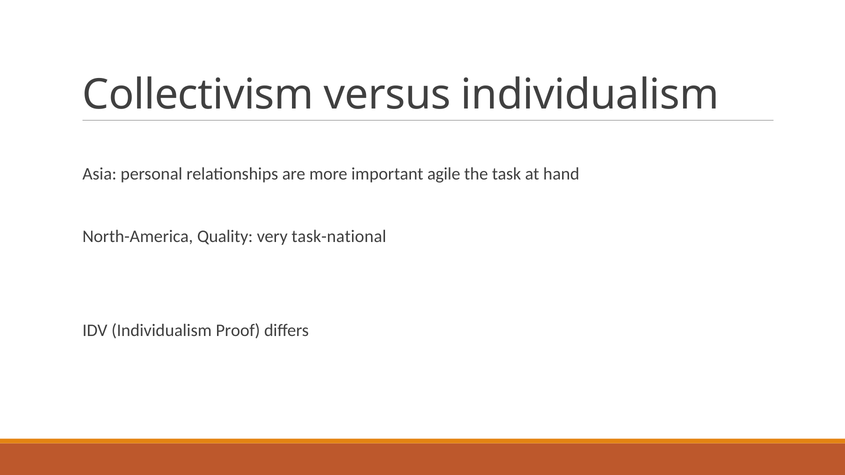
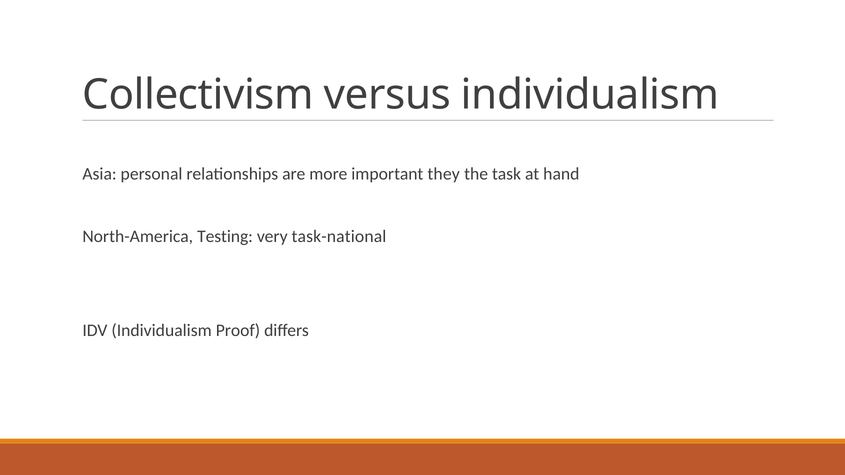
agile: agile -> they
Quality: Quality -> Testing
